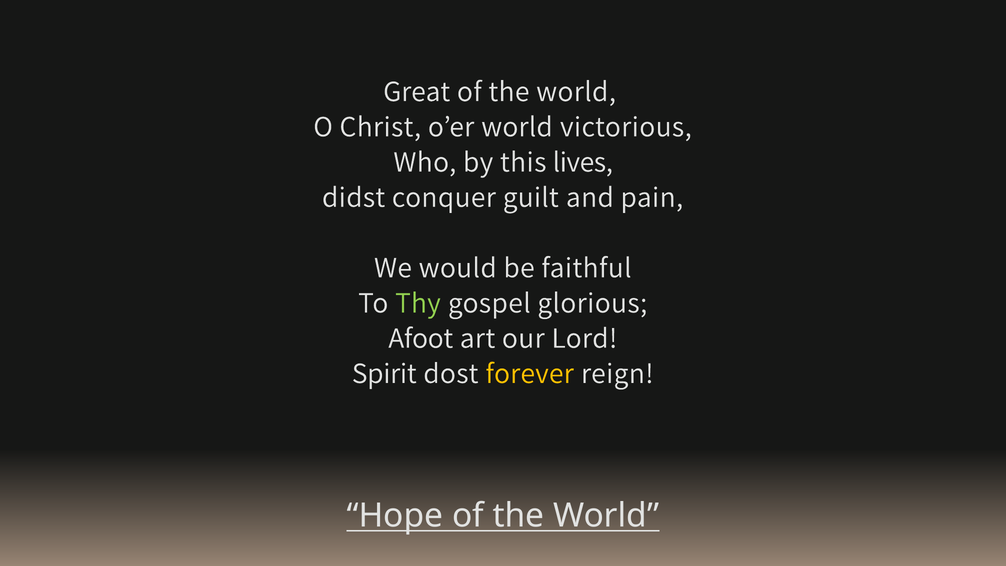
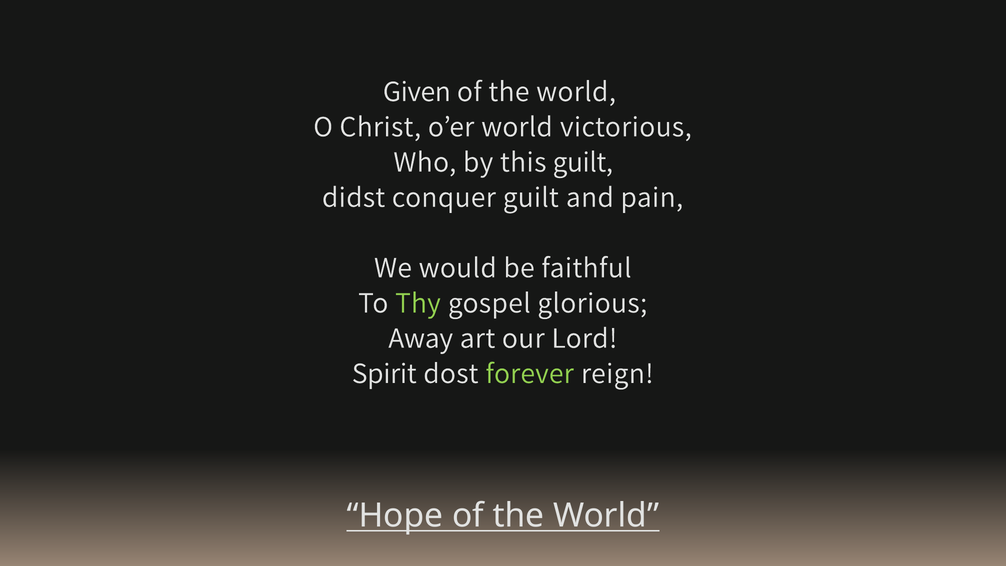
Great: Great -> Given
this lives: lives -> guilt
Afoot: Afoot -> Away
forever colour: yellow -> light green
